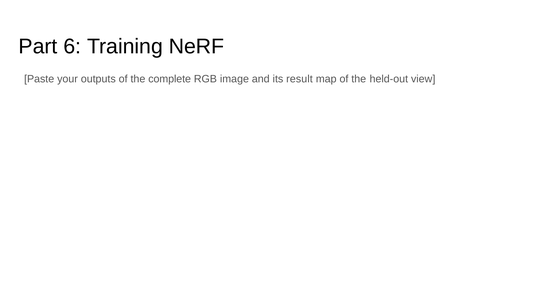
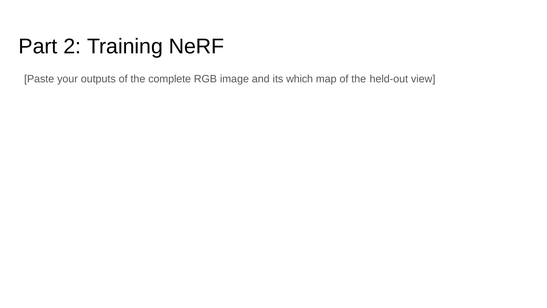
6: 6 -> 2
result: result -> which
